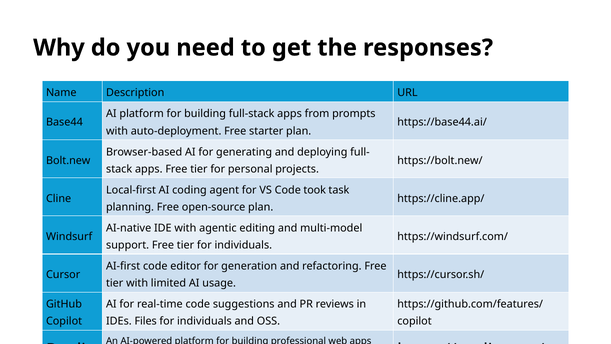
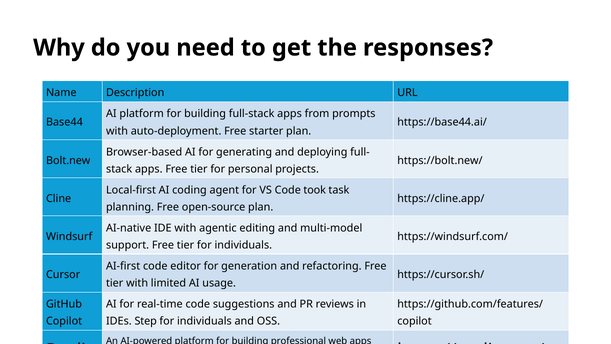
Files: Files -> Step
